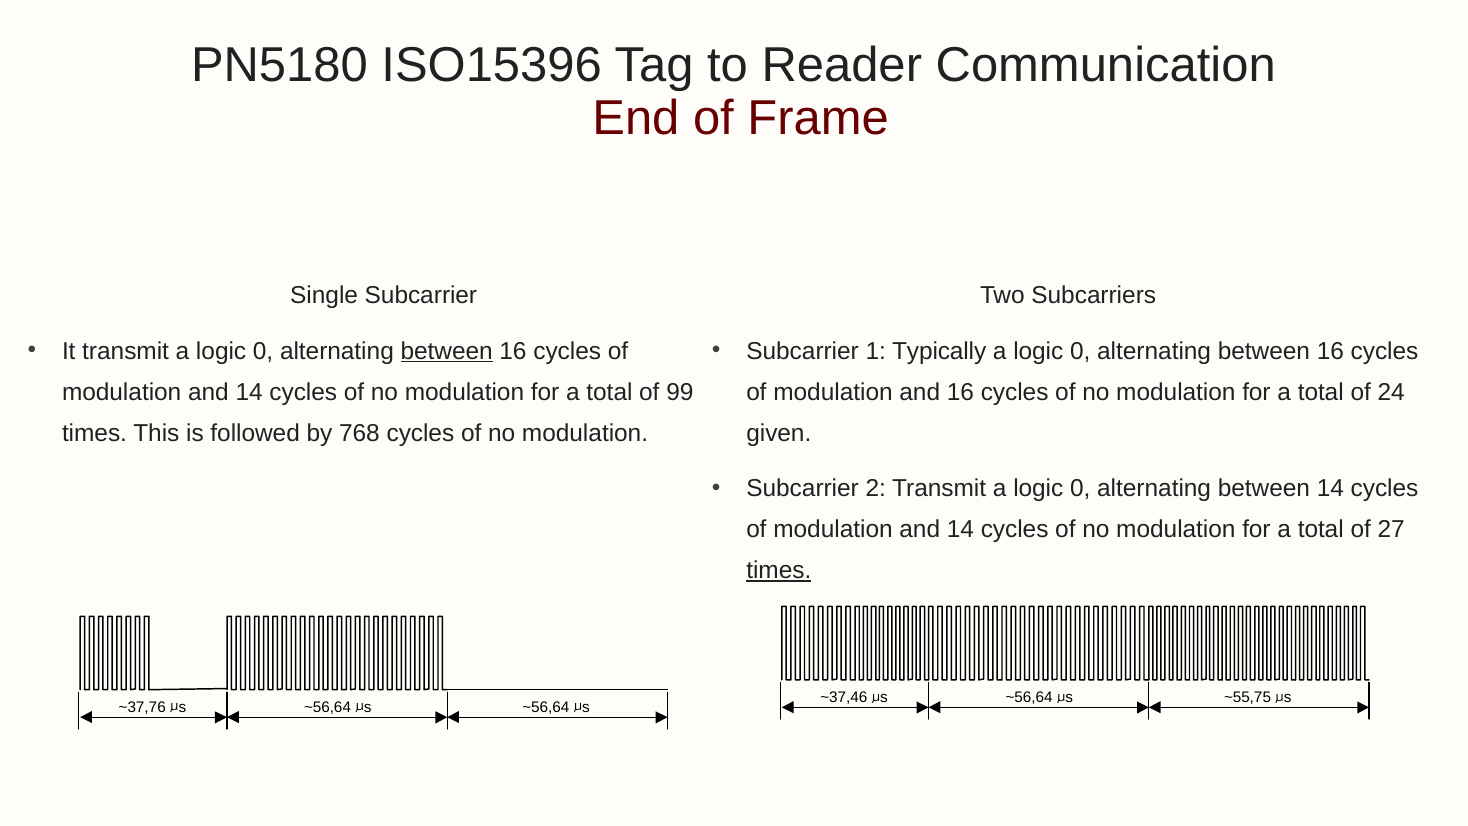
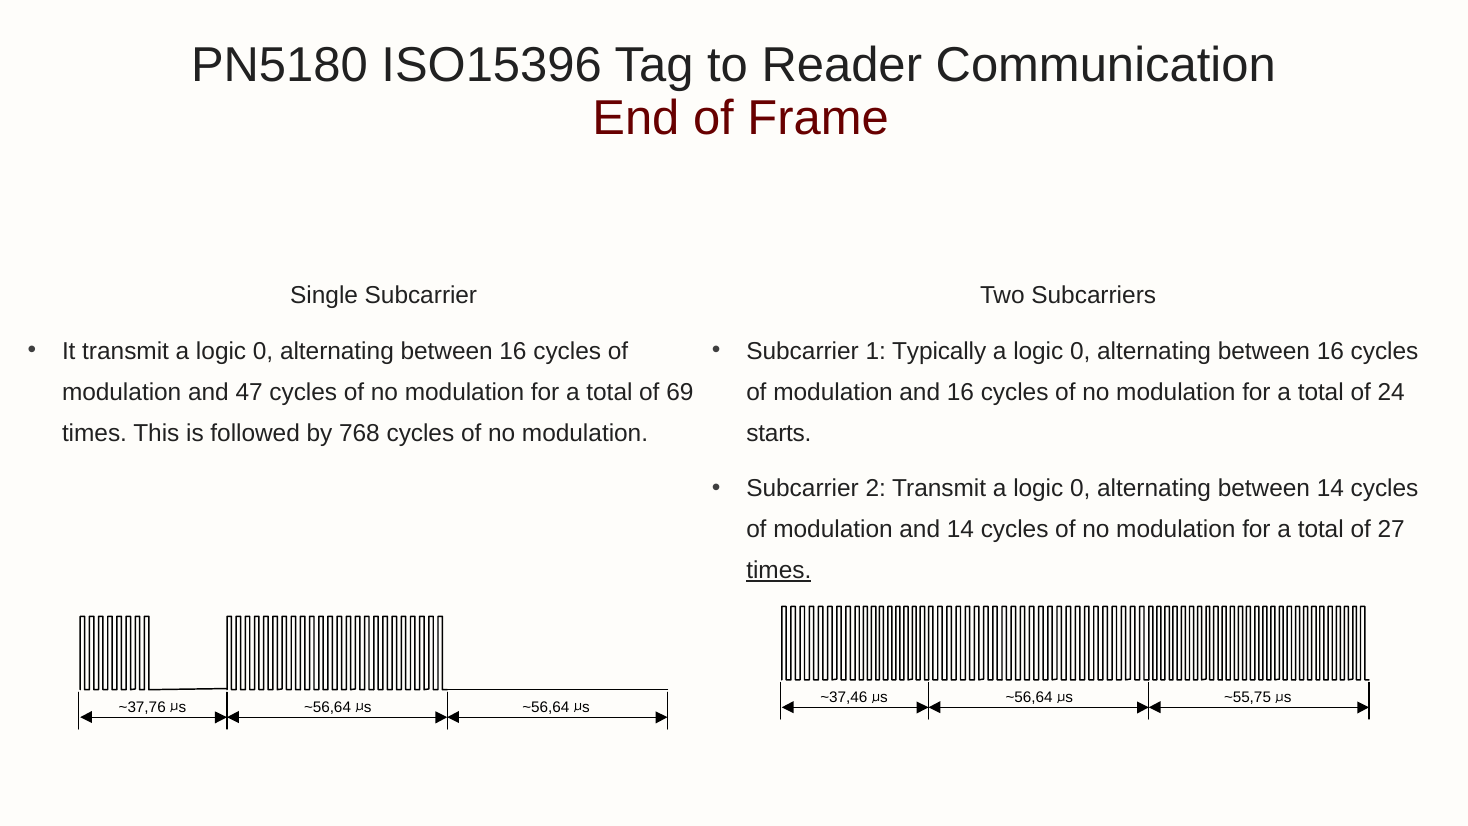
between at (447, 351) underline: present -> none
14 at (249, 392): 14 -> 47
99: 99 -> 69
given: given -> starts
